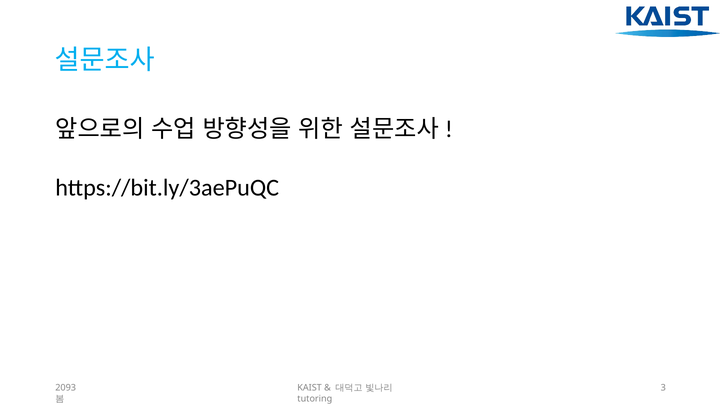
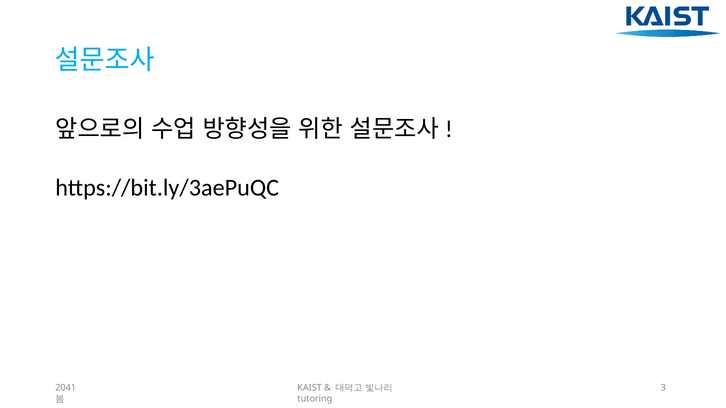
2093: 2093 -> 2041
